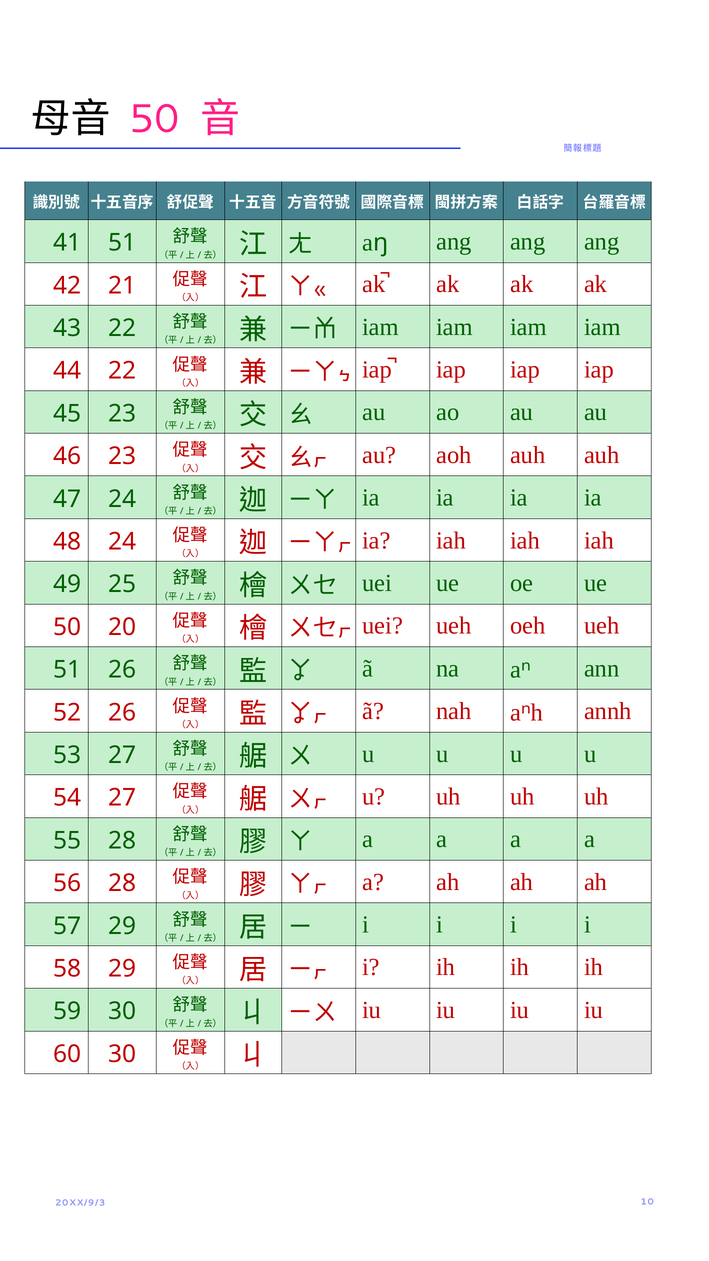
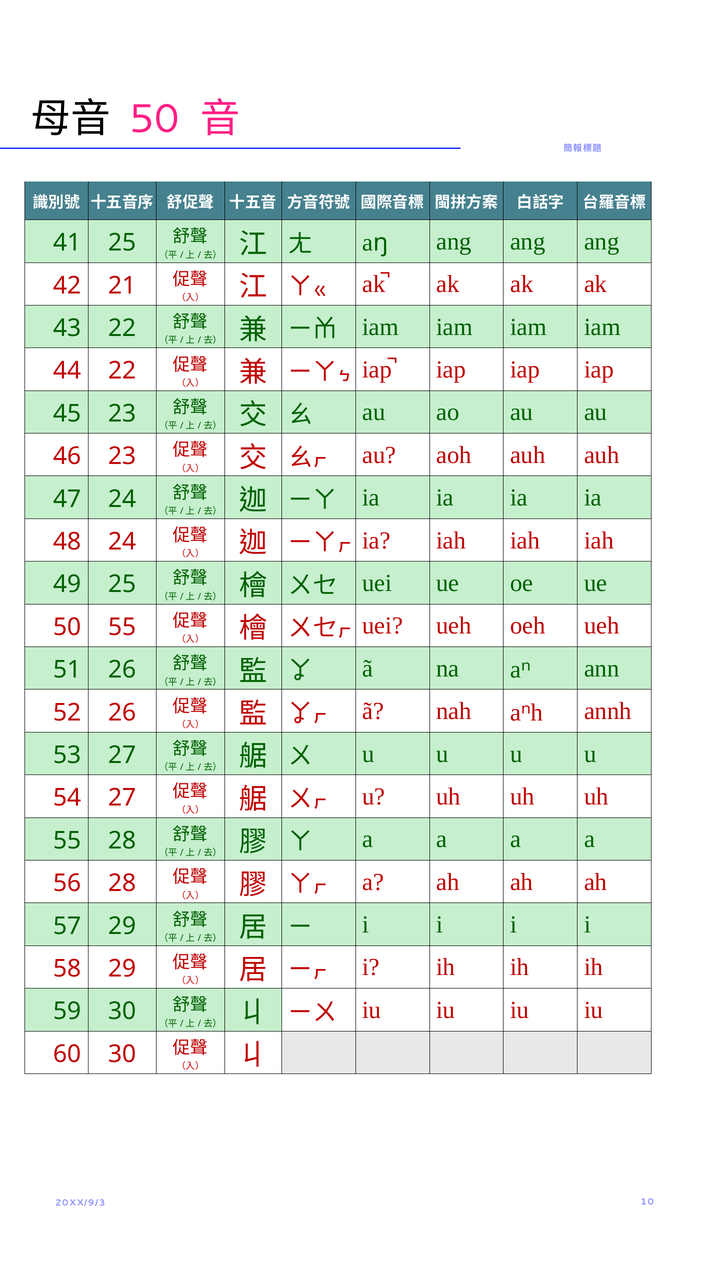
41 51: 51 -> 25
50 20: 20 -> 55
